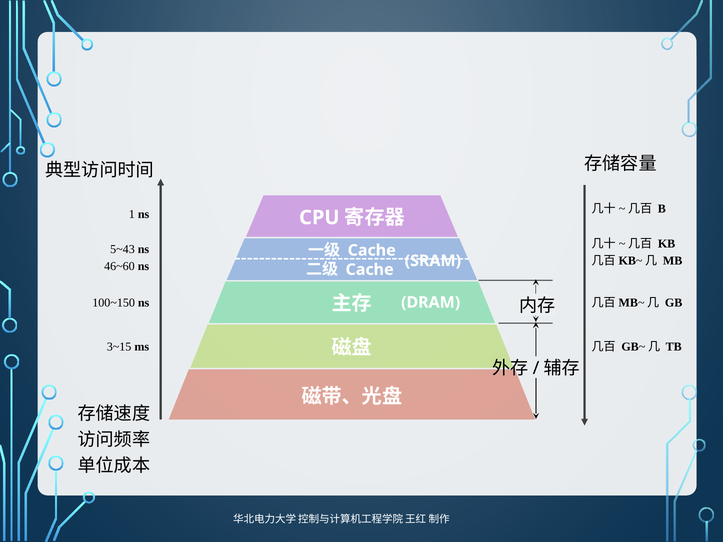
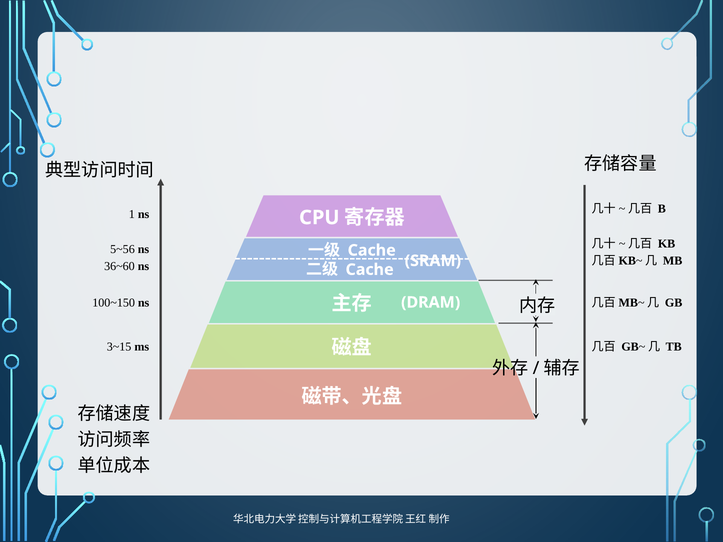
5~43: 5~43 -> 5~56
46~60: 46~60 -> 36~60
